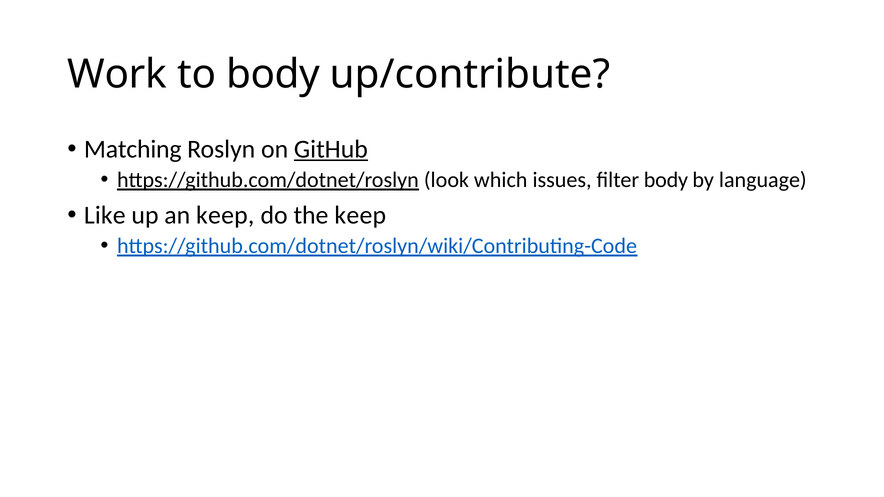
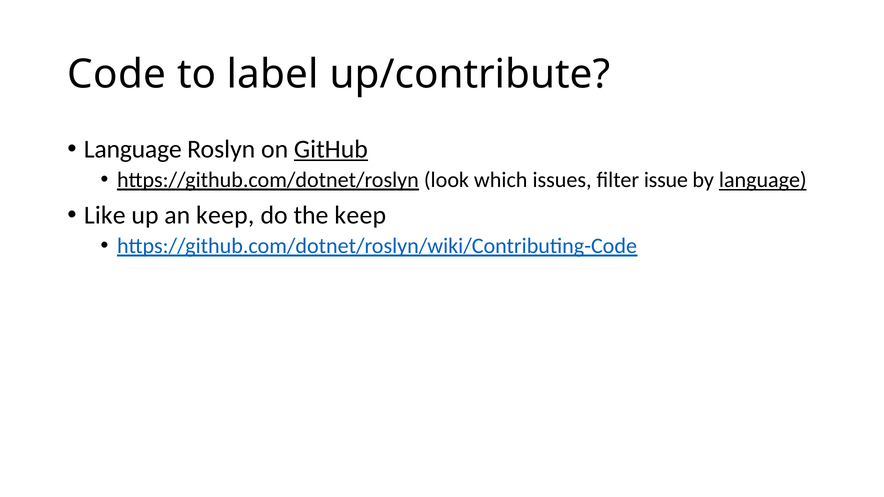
Work: Work -> Code
to body: body -> label
Matching at (133, 149): Matching -> Language
filter body: body -> issue
language at (763, 180) underline: none -> present
